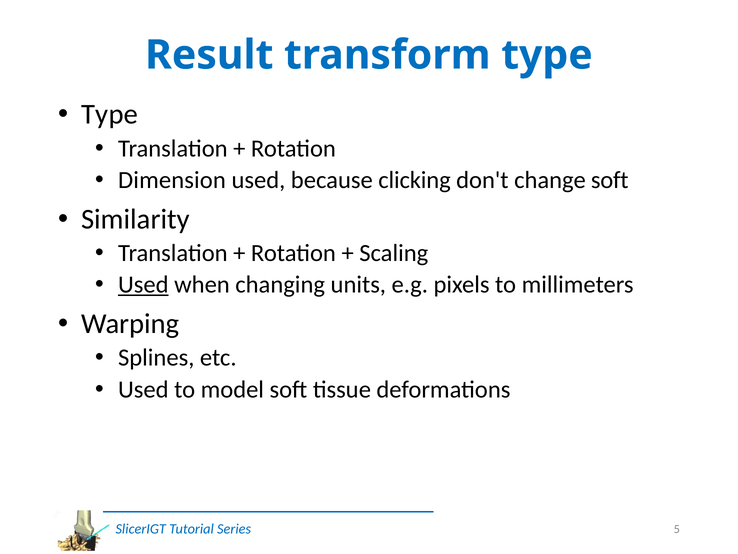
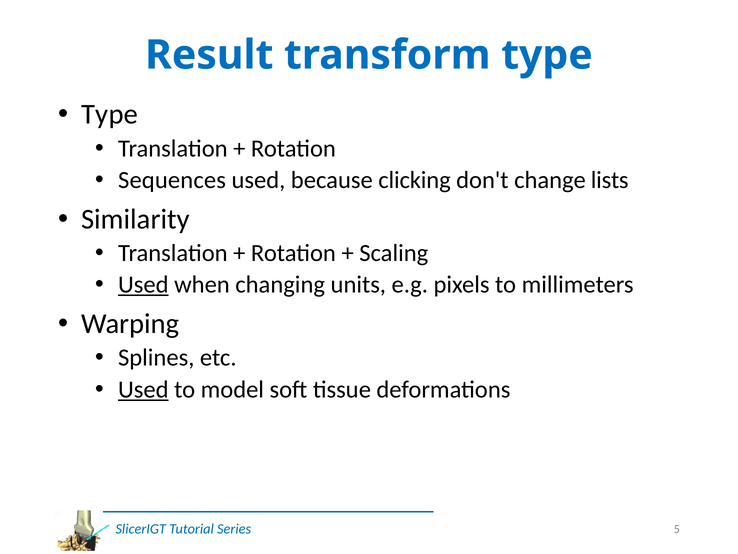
Dimension: Dimension -> Sequences
change soft: soft -> lists
Used at (143, 389) underline: none -> present
